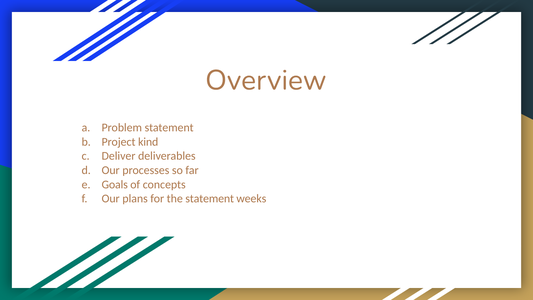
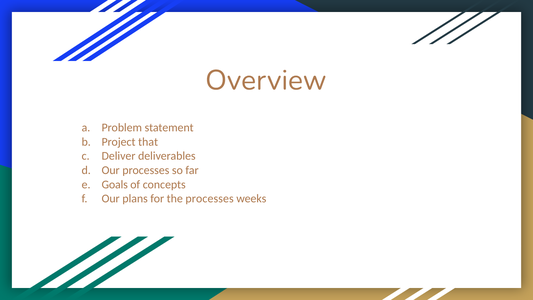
kind: kind -> that
the statement: statement -> processes
